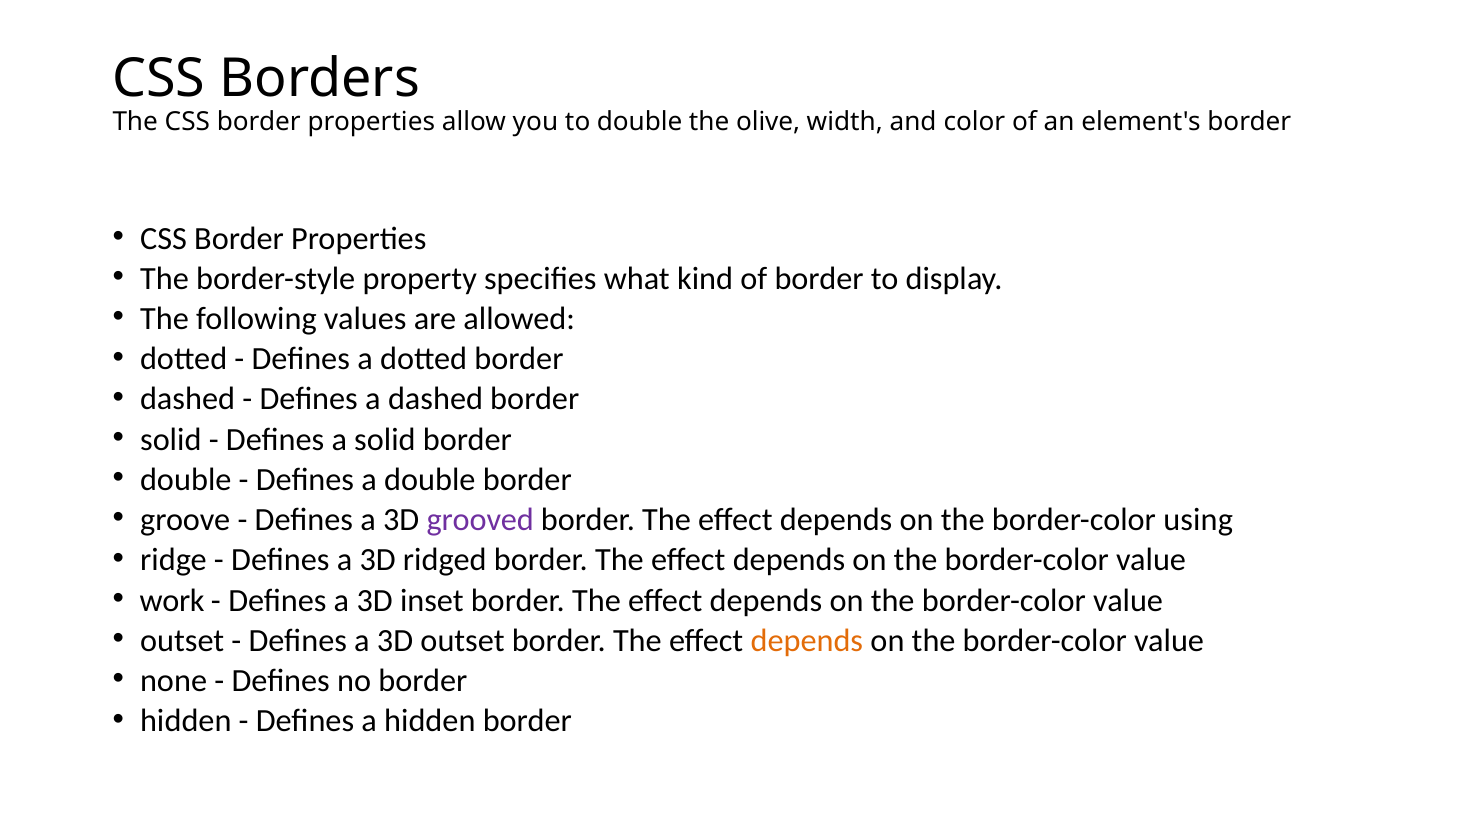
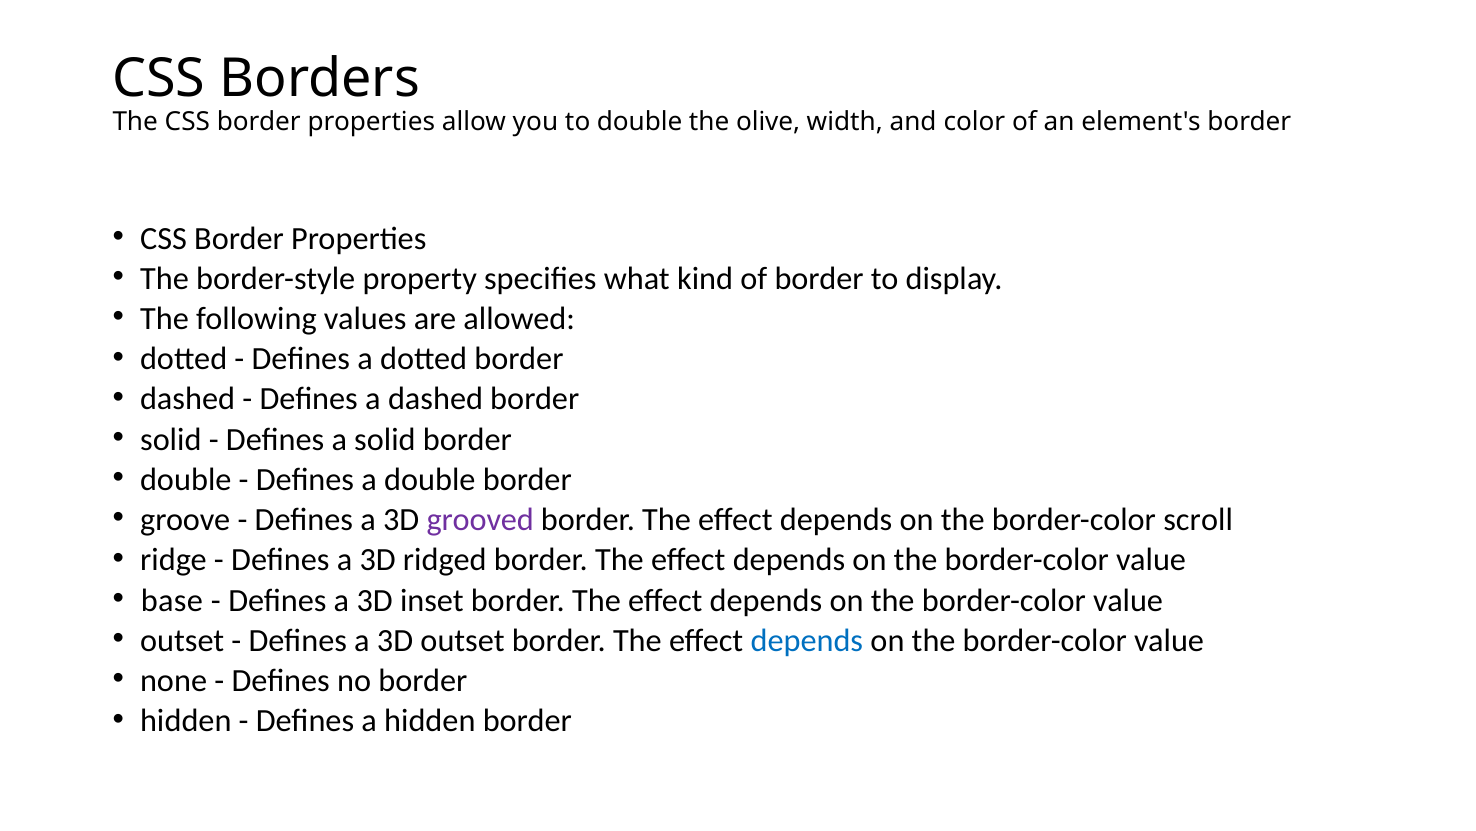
using: using -> scroll
work: work -> base
depends at (807, 640) colour: orange -> blue
